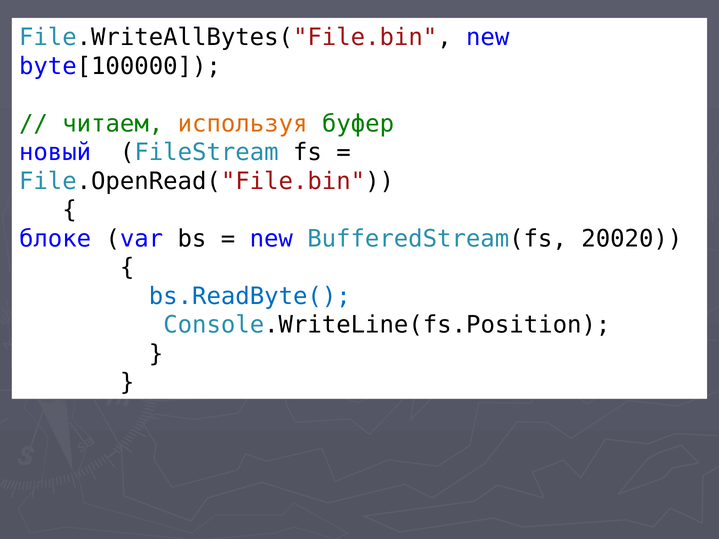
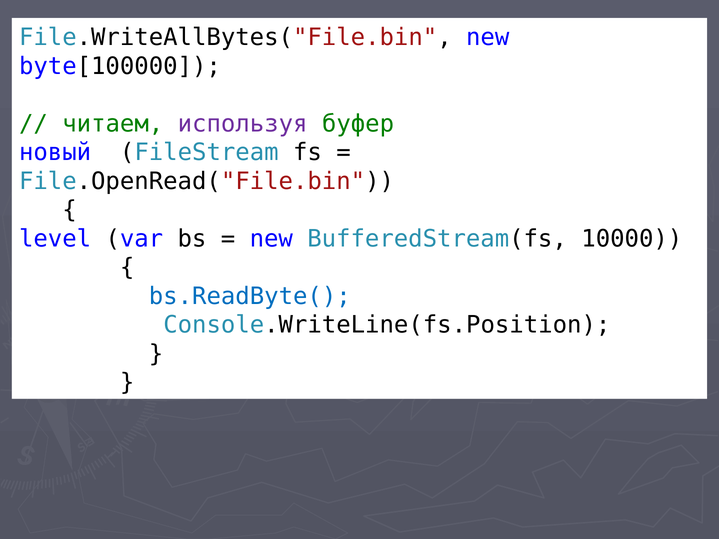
используя colour: orange -> purple
блоке: блоке -> level
20020: 20020 -> 10000
